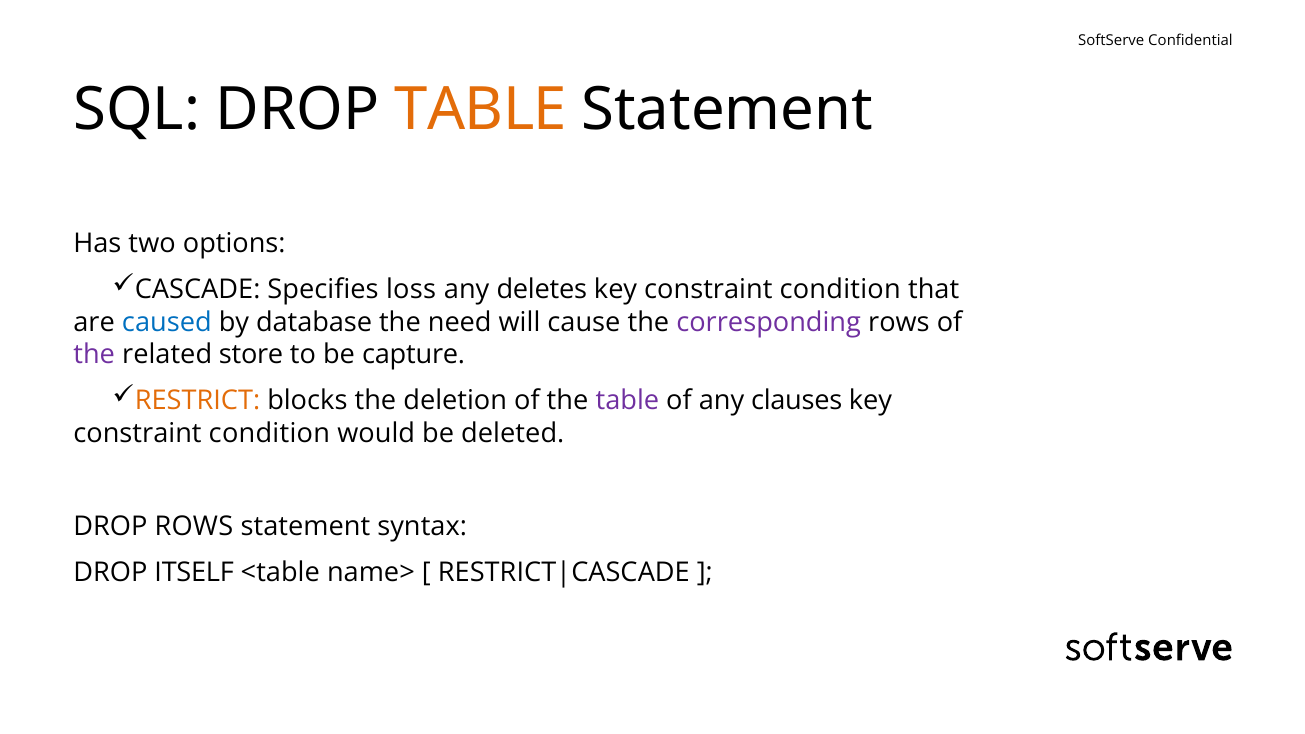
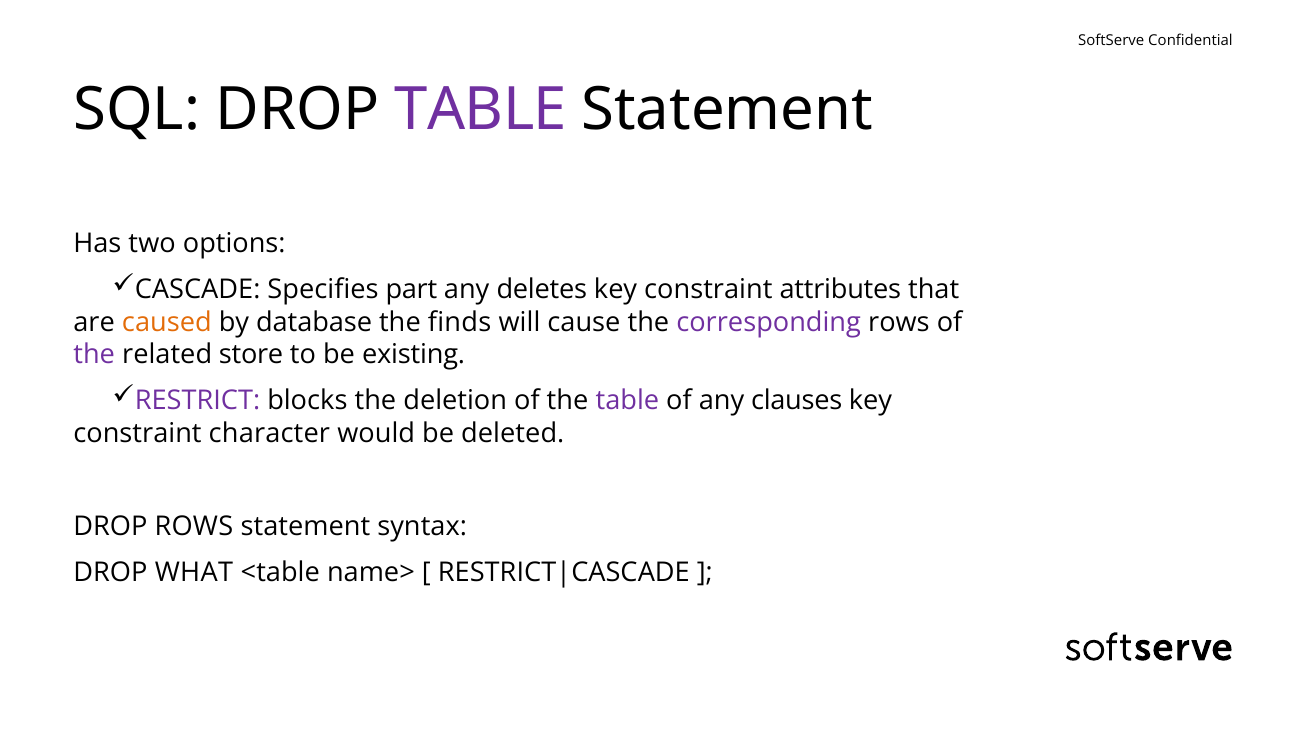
TABLE at (481, 110) colour: orange -> purple
loss: loss -> part
condition at (840, 290): condition -> attributes
caused colour: blue -> orange
need: need -> finds
capture: capture -> existing
RESTRICT colour: orange -> purple
condition at (269, 434): condition -> character
ITSELF: ITSELF -> WHAT
